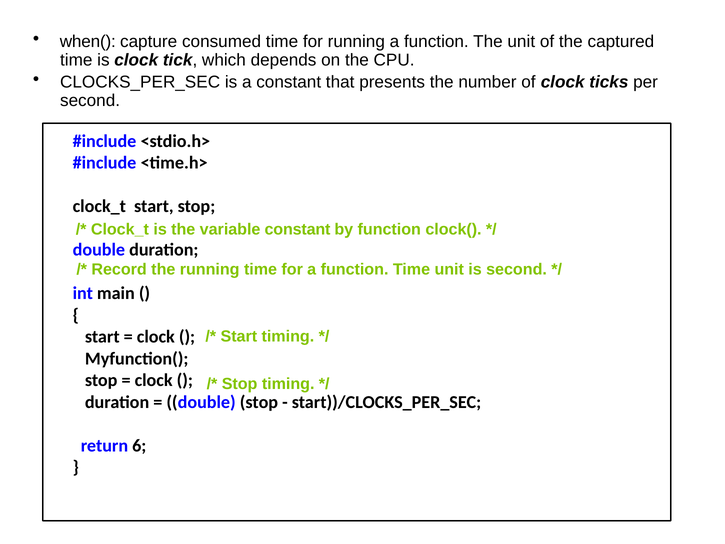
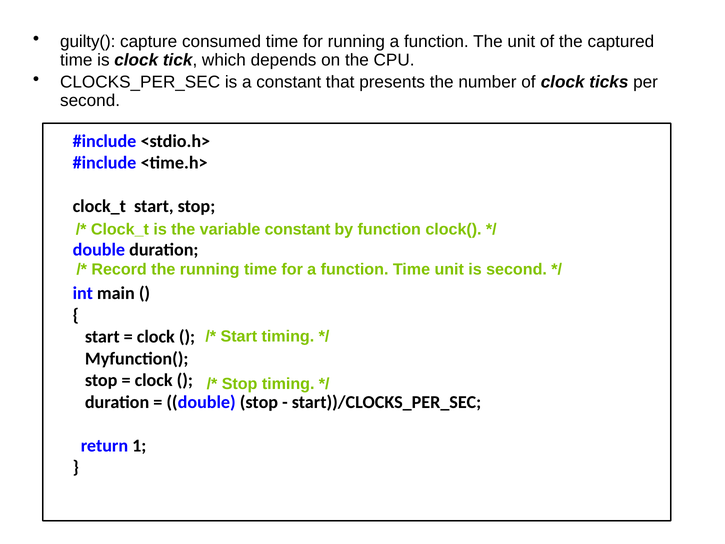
when(: when( -> guilty(
6: 6 -> 1
